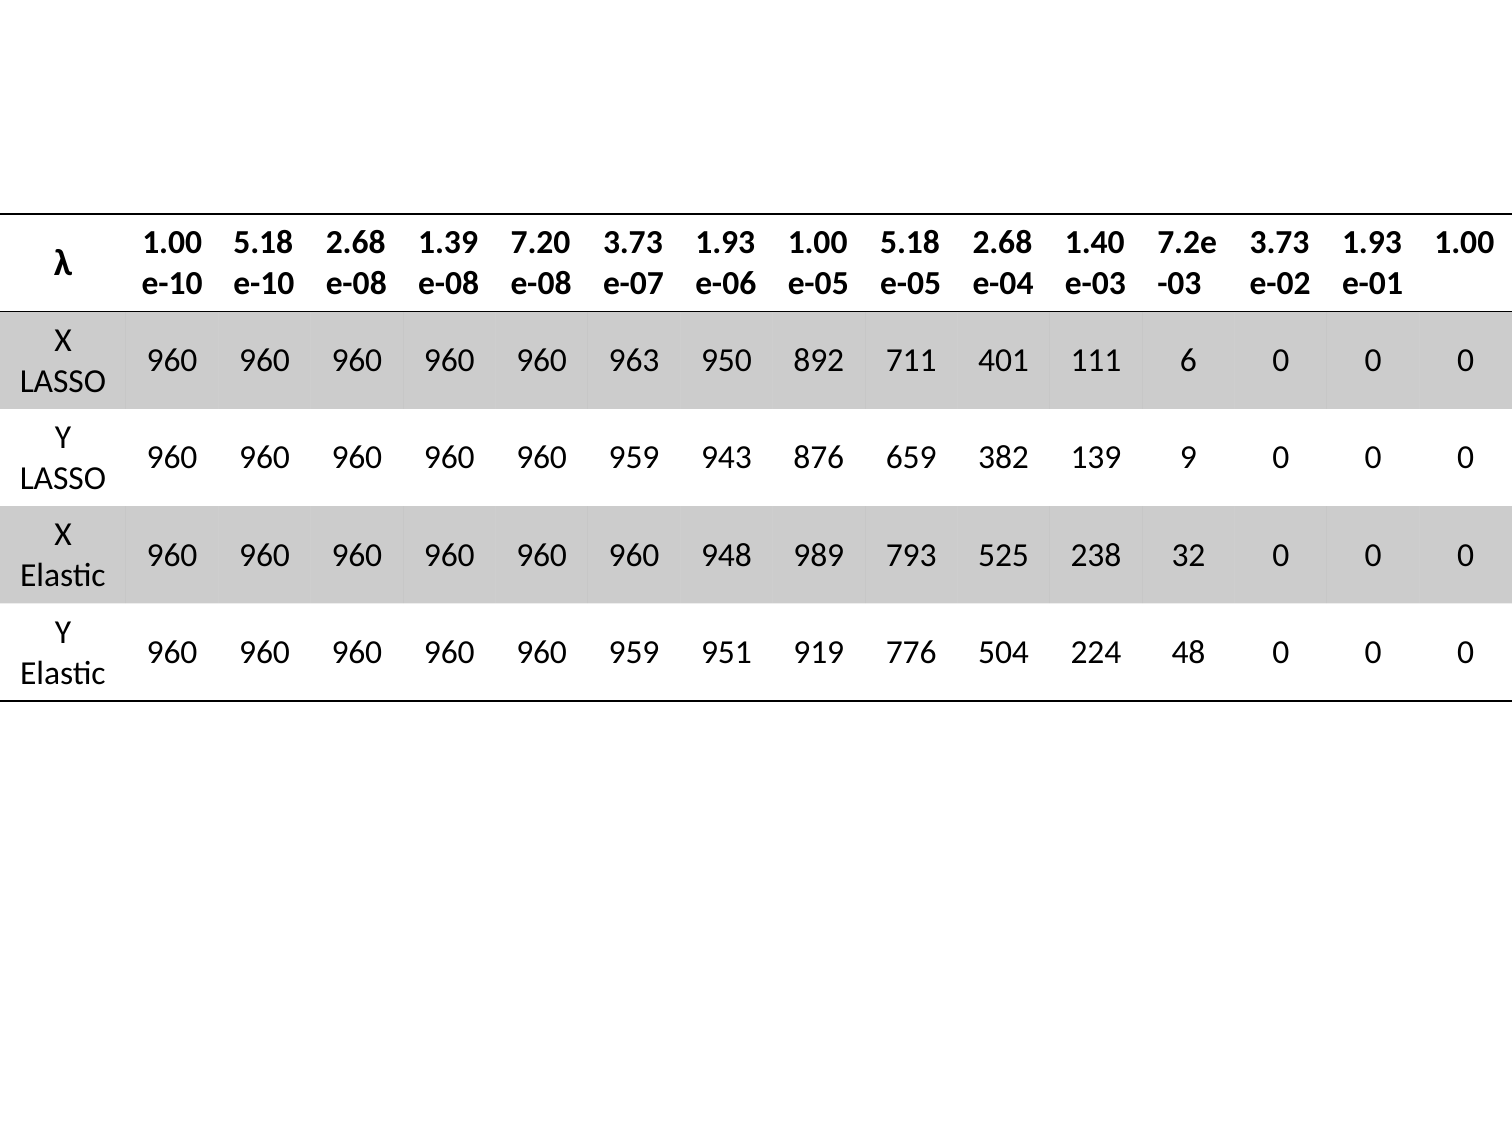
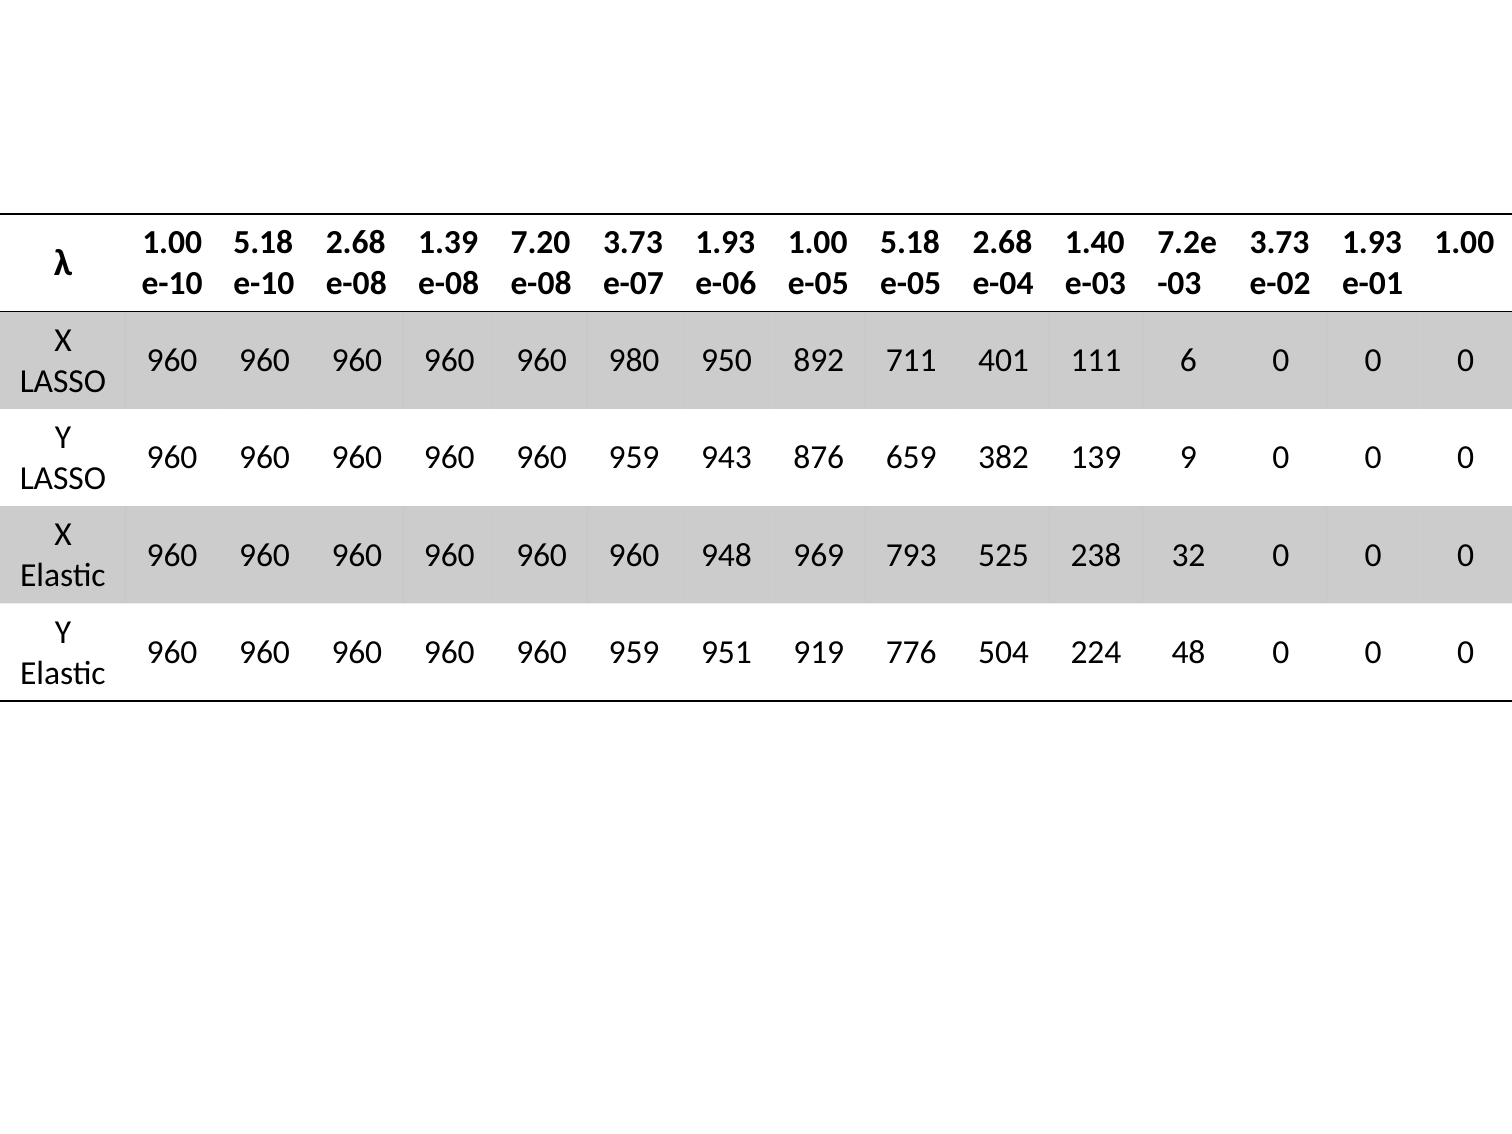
963: 963 -> 980
989: 989 -> 969
